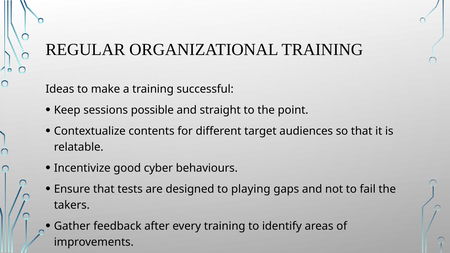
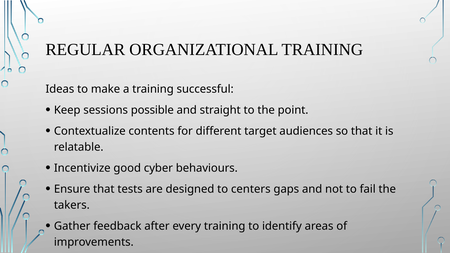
playing: playing -> centers
